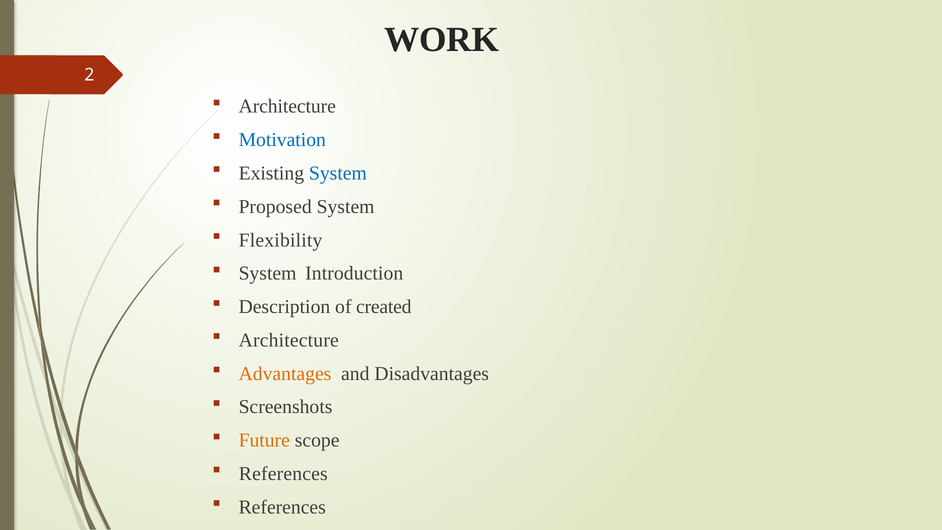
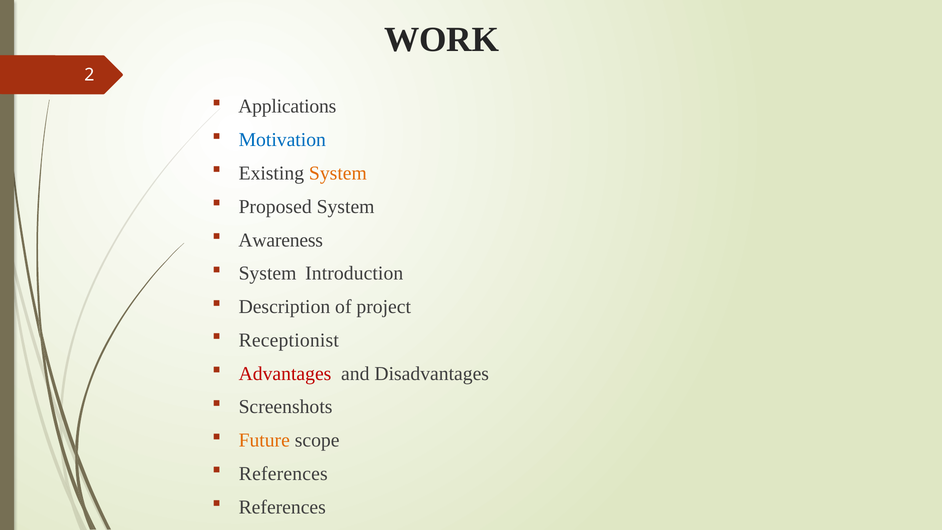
Architecture at (287, 106): Architecture -> Applications
System at (338, 173) colour: blue -> orange
Flexibility: Flexibility -> Awareness
created: created -> project
Architecture at (289, 340): Architecture -> Receptionist
Advantages colour: orange -> red
